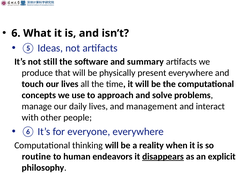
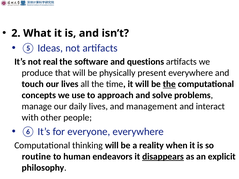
6: 6 -> 2
still: still -> real
summary: summary -> questions
the at (169, 84) underline: none -> present
